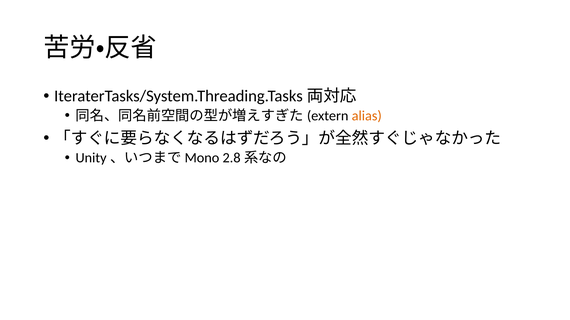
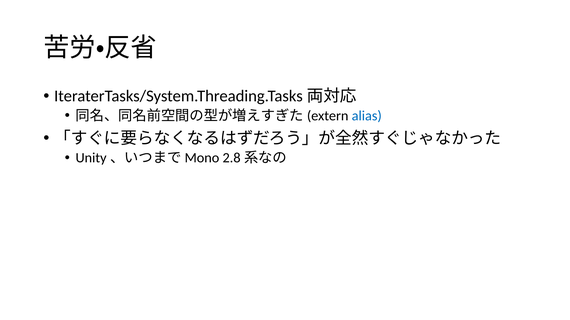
alias colour: orange -> blue
